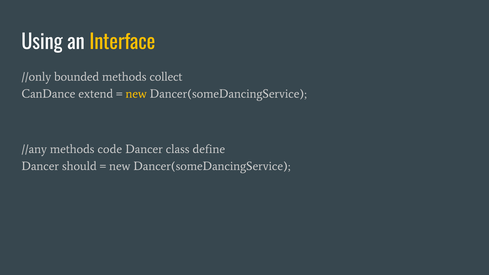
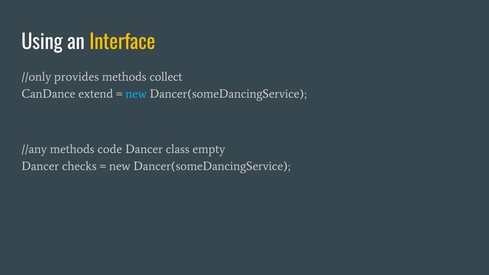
bounded: bounded -> provides
new at (136, 94) colour: yellow -> light blue
define: define -> empty
should: should -> checks
